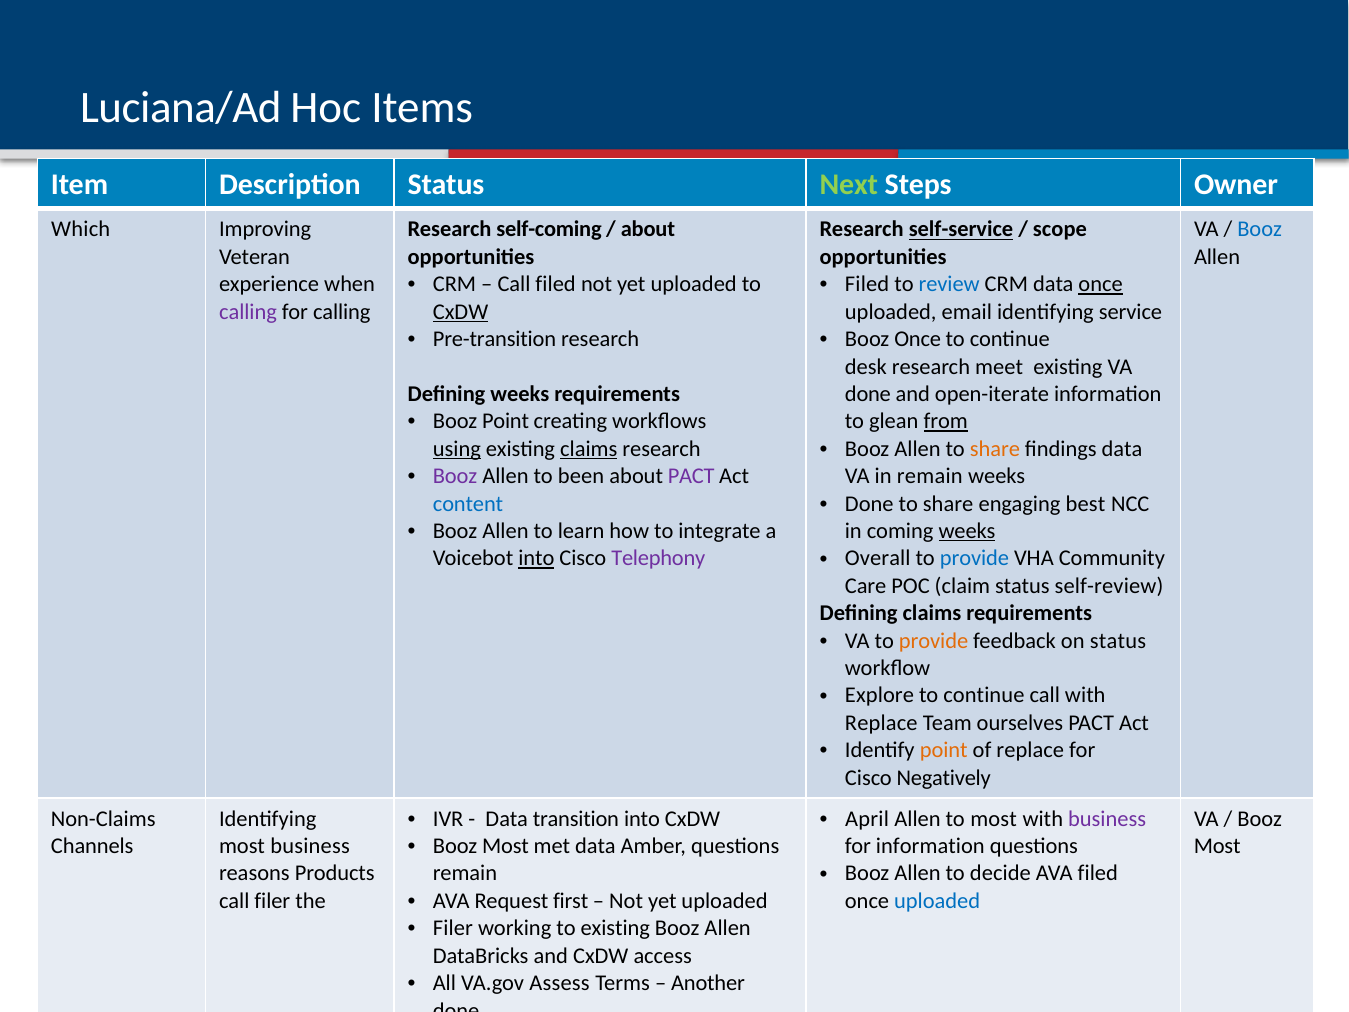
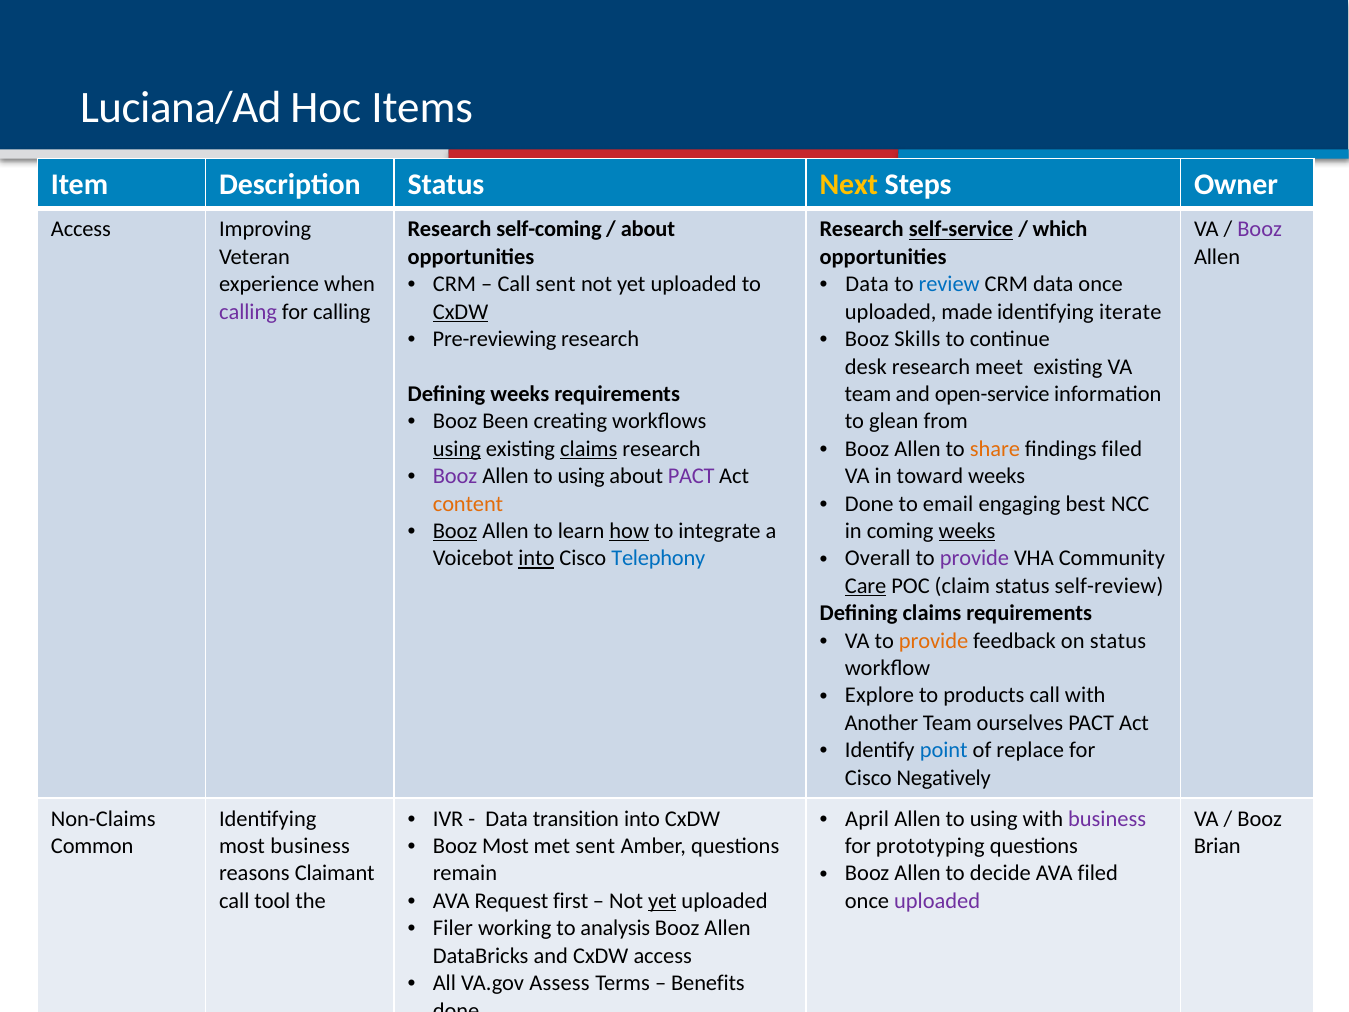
Next colour: light green -> yellow
Which at (81, 230): Which -> Access
scope: scope -> which
Booz at (1260, 230) colour: blue -> purple
Call filed: filed -> sent
Filed at (867, 284): Filed -> Data
once at (1101, 284) underline: present -> none
email: email -> made
service: service -> iterate
Pre-transition: Pre-transition -> Pre-reviewing
Booz Once: Once -> Skills
done at (868, 394): done -> team
open-iterate: open-iterate -> open-service
Booz Point: Point -> Been
from underline: present -> none
findings data: data -> filed
been at (581, 476): been -> using
in remain: remain -> toward
share at (948, 504): share -> email
content colour: blue -> orange
Booz at (455, 531) underline: none -> present
how underline: none -> present
provide at (974, 558) colour: blue -> purple
Telephony colour: purple -> blue
Care underline: none -> present
continue at (984, 695): continue -> products
Replace at (881, 723): Replace -> Another
point at (944, 750) colour: orange -> blue
most at (994, 819): most -> using
met data: data -> sent
Channels: Channels -> Common
for information: information -> prototyping
Most at (1217, 846): Most -> Brian
Products: Products -> Claimant
yet at (662, 901) underline: none -> present
call filer: filer -> tool
uploaded at (937, 901) colour: blue -> purple
to existing: existing -> analysis
Another: Another -> Benefits
